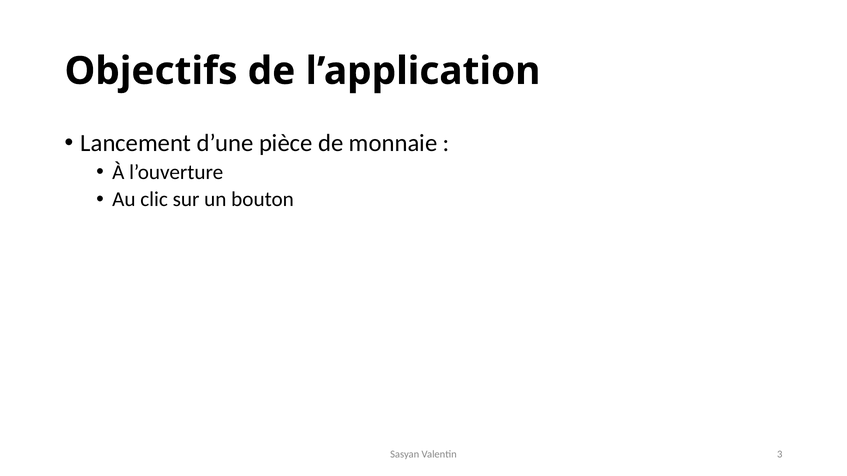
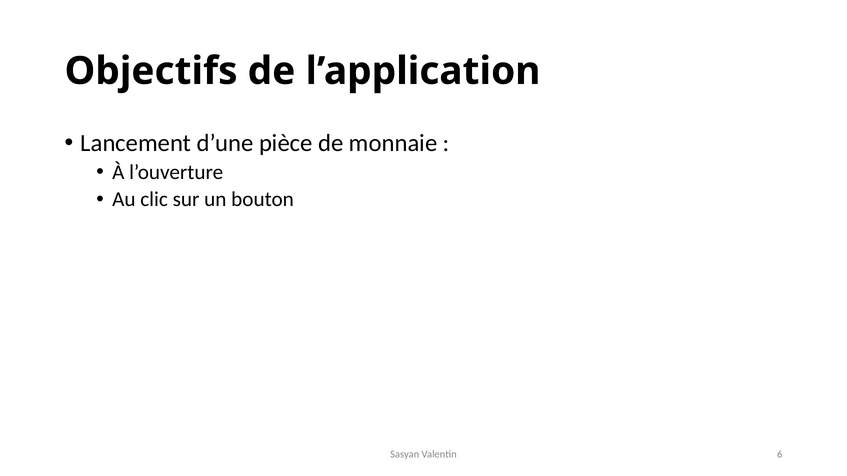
3: 3 -> 6
